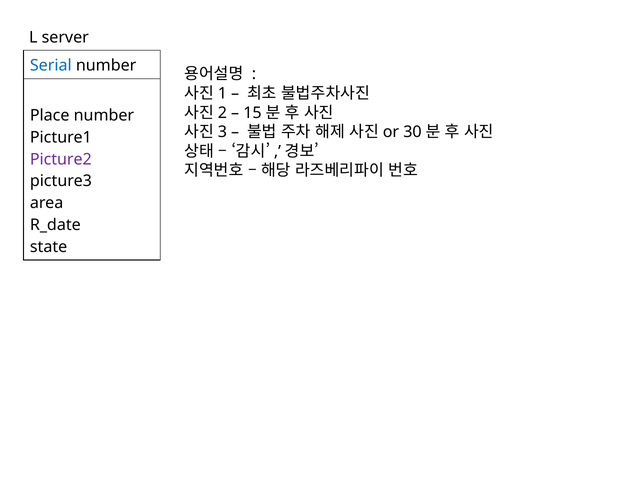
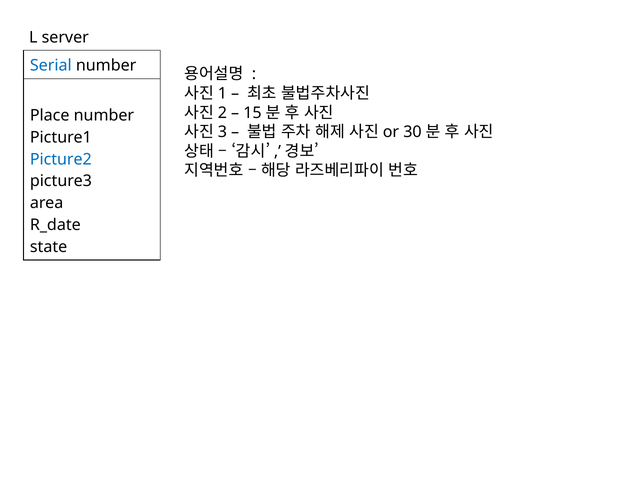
Picture2 colour: purple -> blue
